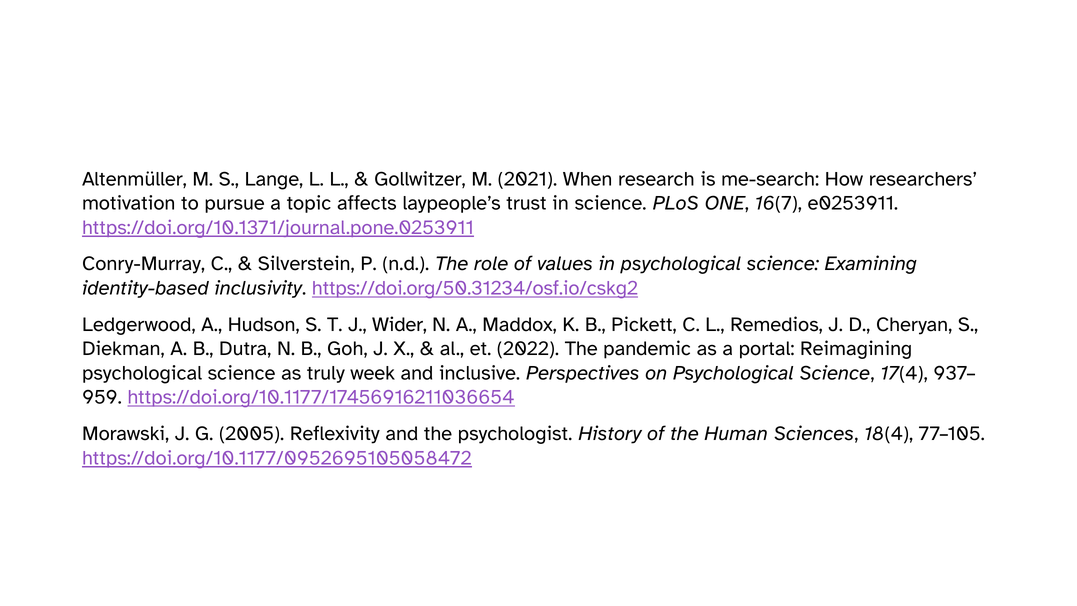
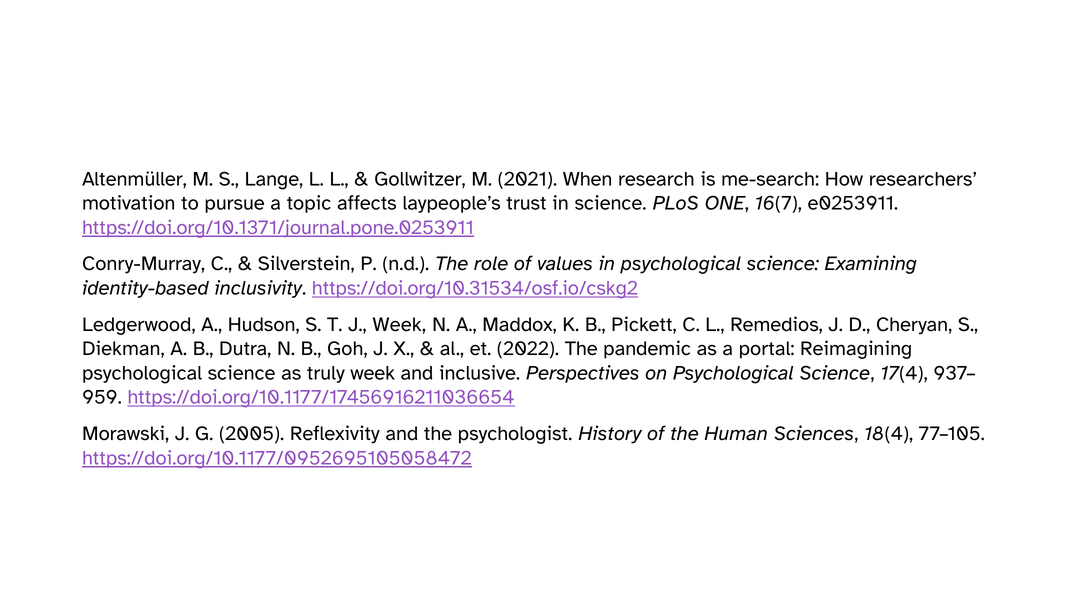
https://doi.org/50.31234/osf.io/cskg2: https://doi.org/50.31234/osf.io/cskg2 -> https://doi.org/10.31534/osf.io/cskg2
J Wider: Wider -> Week
